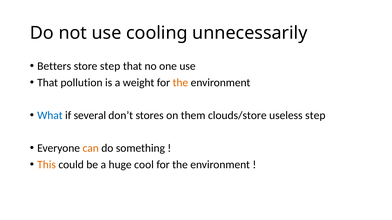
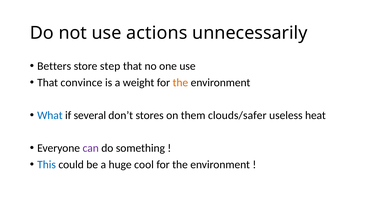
cooling: cooling -> actions
pollution: pollution -> convince
clouds/store: clouds/store -> clouds/safer
useless step: step -> heat
can colour: orange -> purple
This colour: orange -> blue
